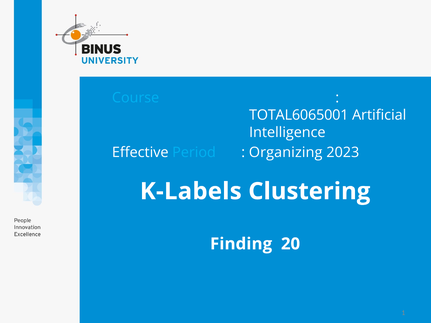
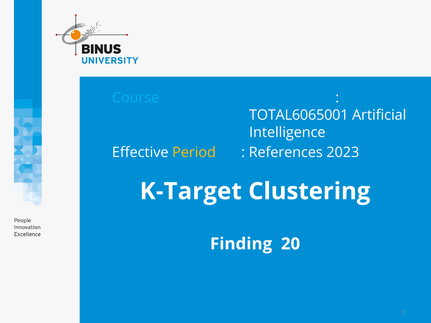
Period colour: light blue -> yellow
Organizing: Organizing -> References
K-Labels: K-Labels -> K-Target
